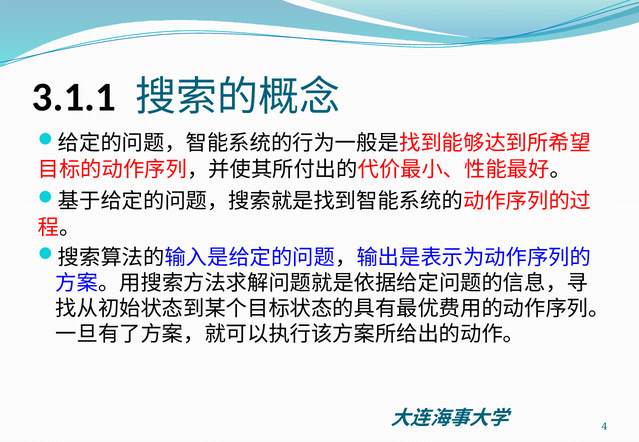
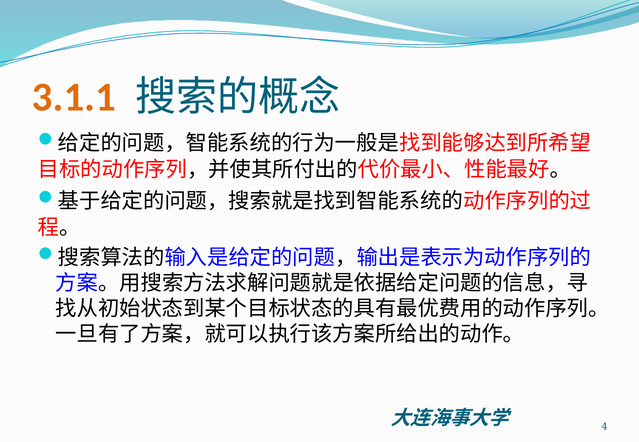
3.1.1 colour: black -> orange
